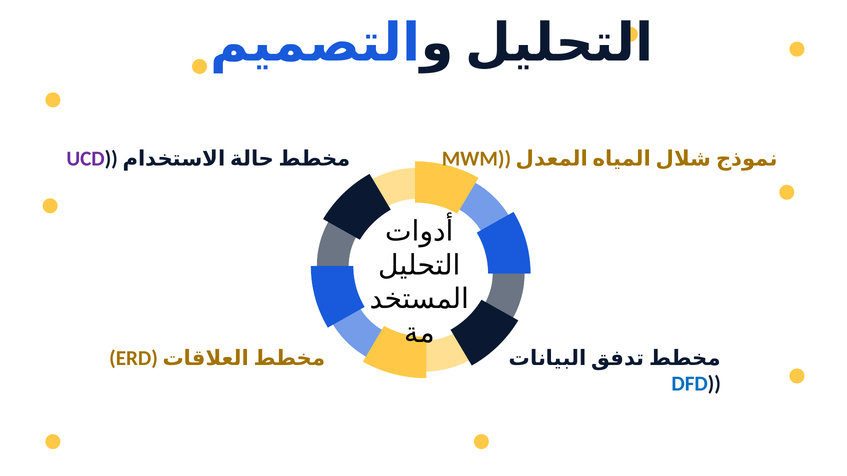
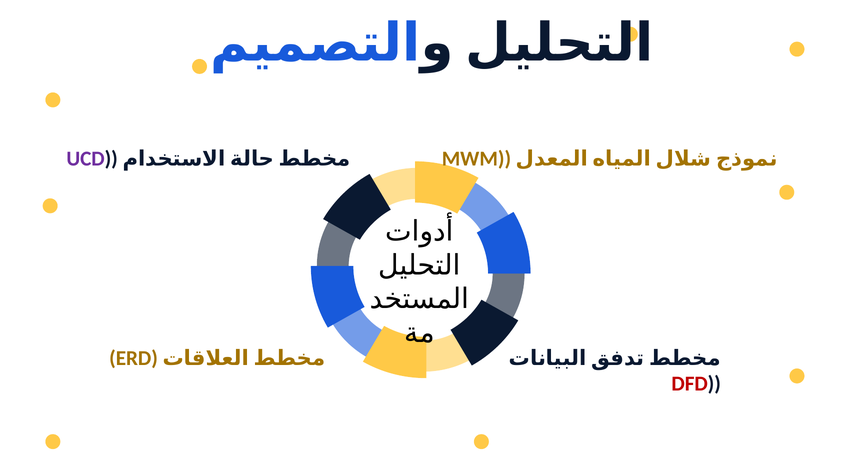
DFD colour: blue -> red
